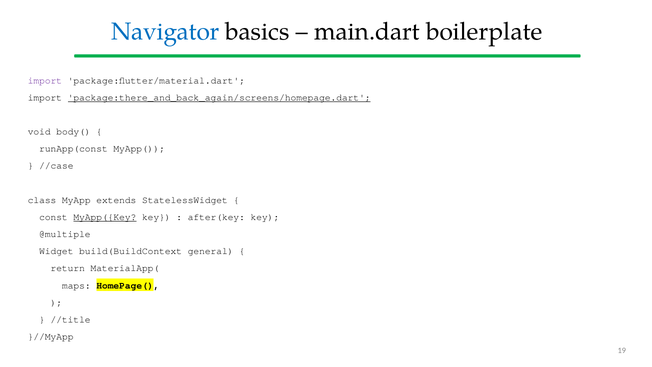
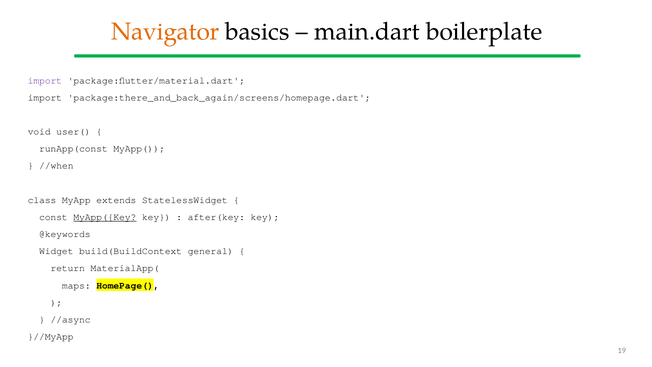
Navigator colour: blue -> orange
package:there_and_back_again/screens/homepage.dart underline: present -> none
body(: body( -> user(
//case: //case -> //when
@multiple: @multiple -> @keywords
//title: //title -> //async
